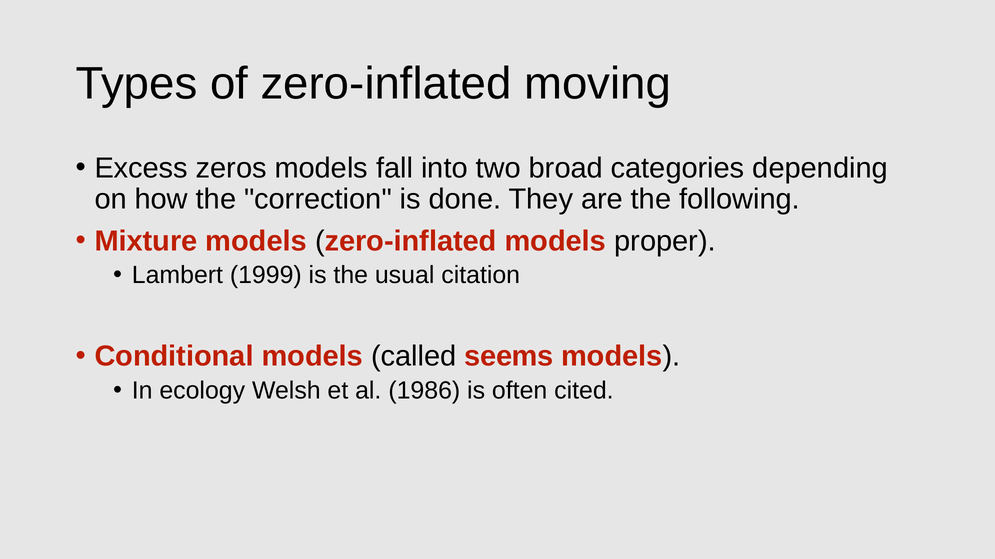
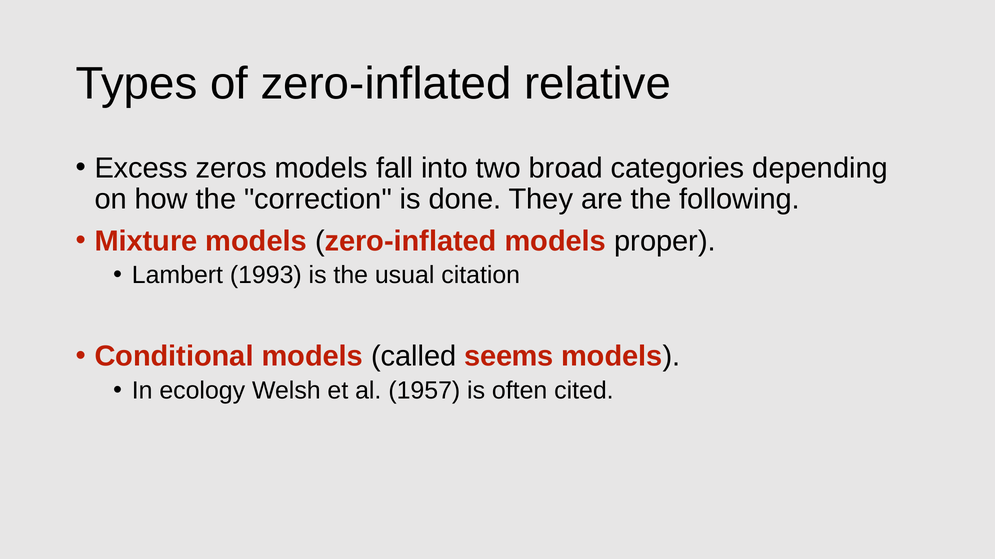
moving: moving -> relative
1999: 1999 -> 1993
1986: 1986 -> 1957
